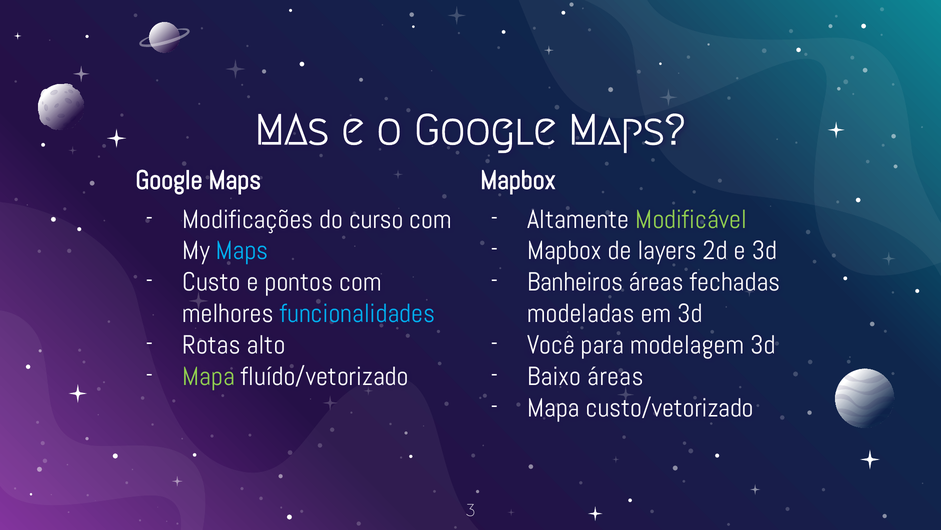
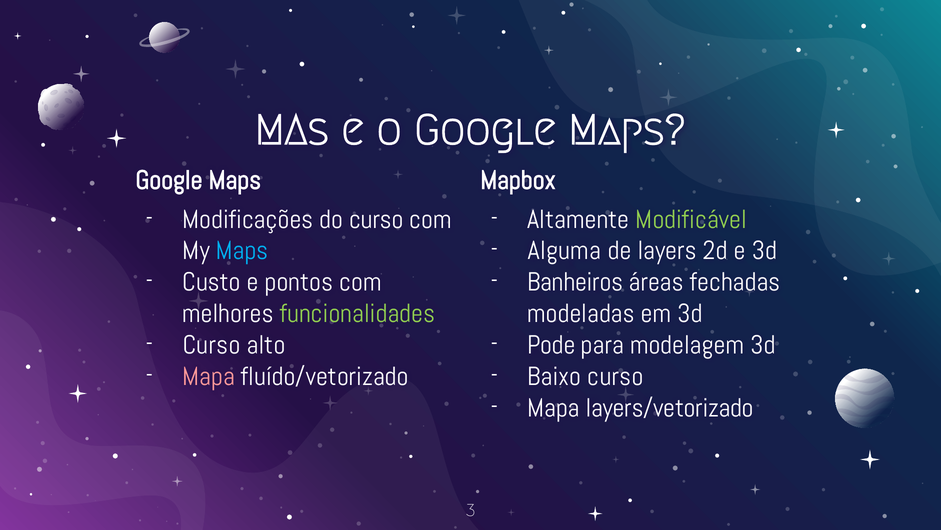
Mapbox at (565, 251): Mapbox -> Alguma
funcionalidades colour: light blue -> light green
Rotas at (212, 345): Rotas -> Curso
Você: Você -> Pode
Mapa at (209, 376) colour: light green -> pink
Baixo áreas: áreas -> curso
custo/vetorizado: custo/vetorizado -> layers/vetorizado
